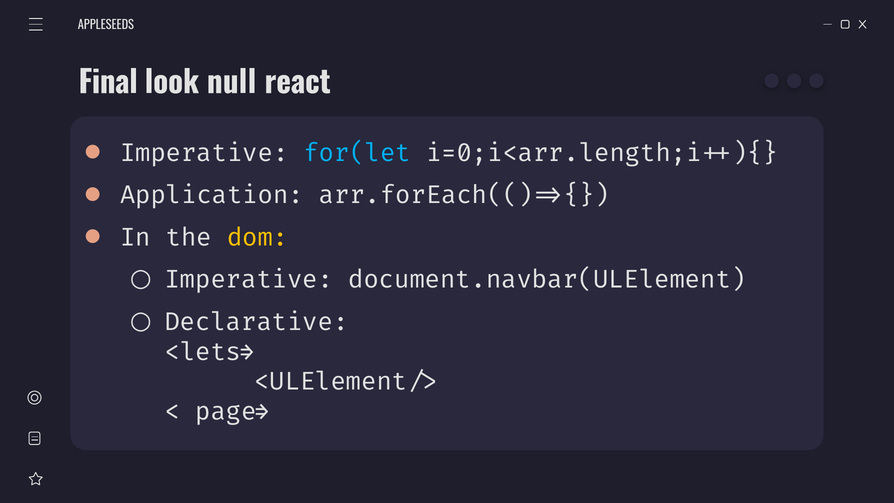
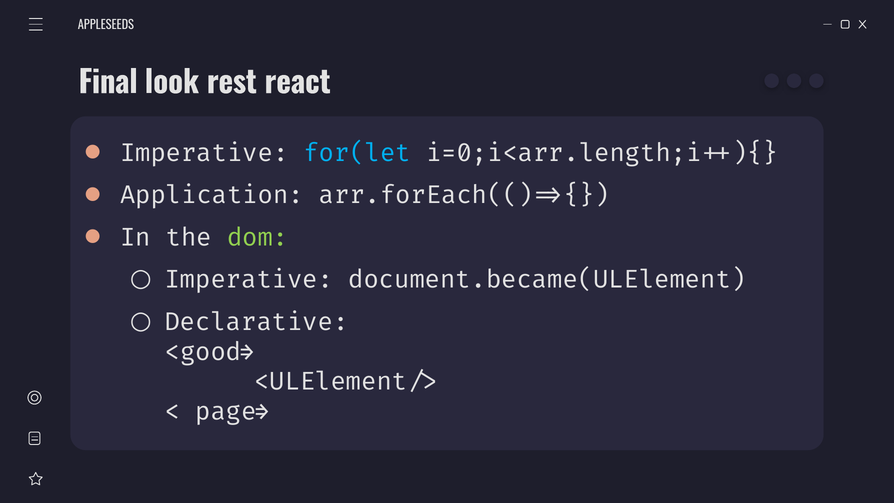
null: null -> rest
dom colour: yellow -> light green
document.navbar(ULElement: document.navbar(ULElement -> document.became(ULElement
<lets>: <lets> -> <good>
